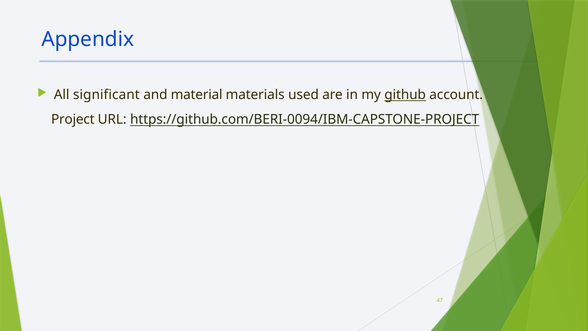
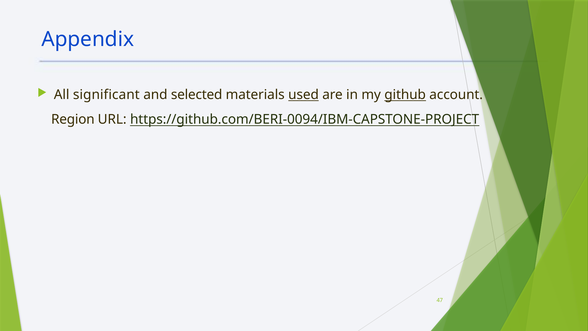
material: material -> selected
used underline: none -> present
Project: Project -> Region
